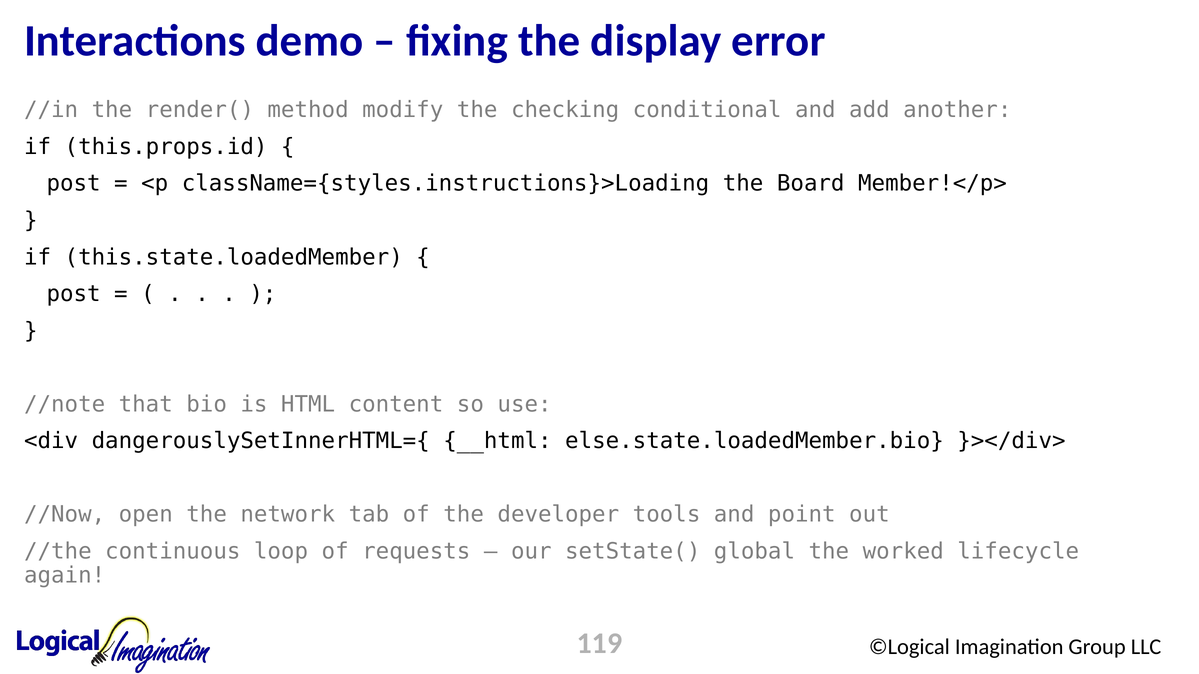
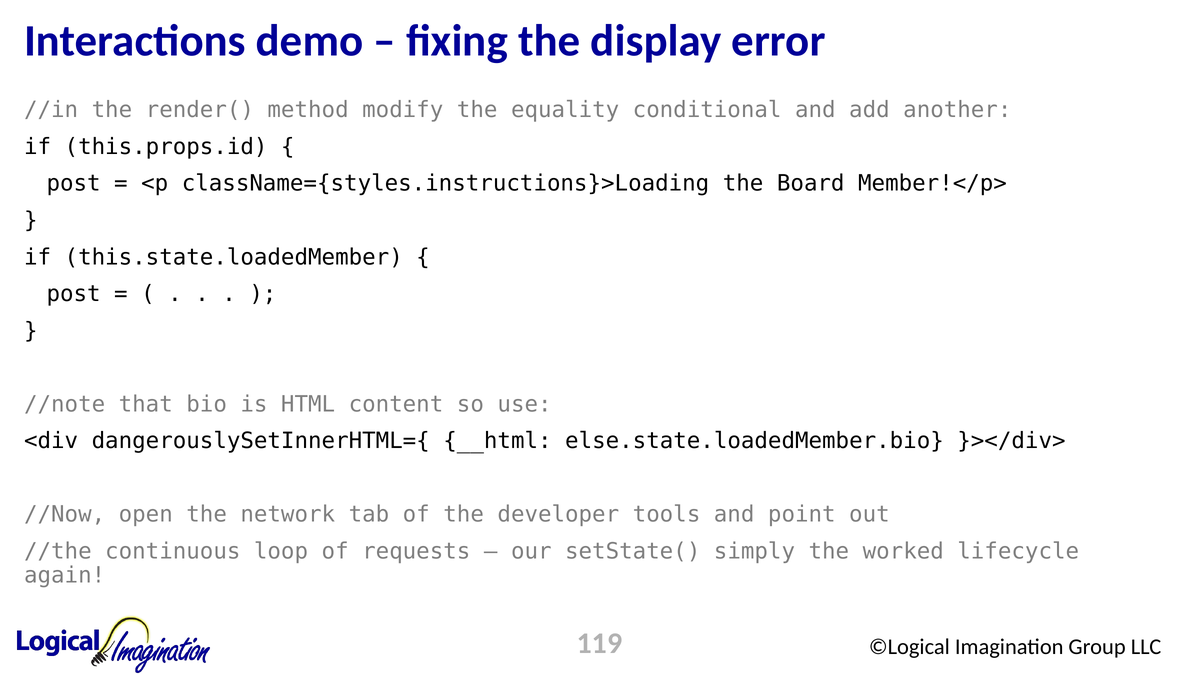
checking: checking -> equality
global: global -> simply
